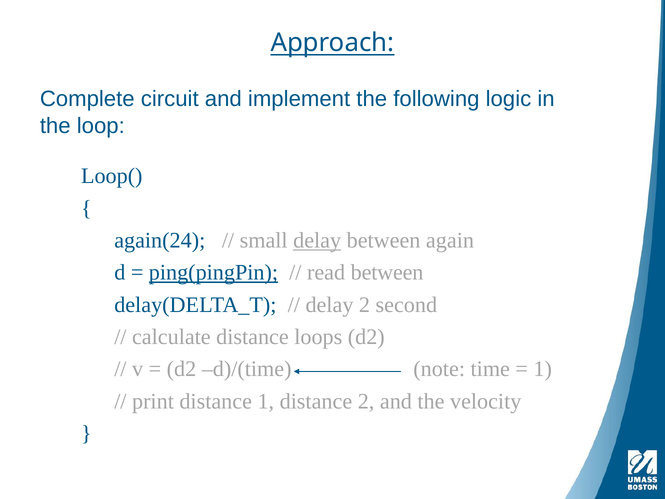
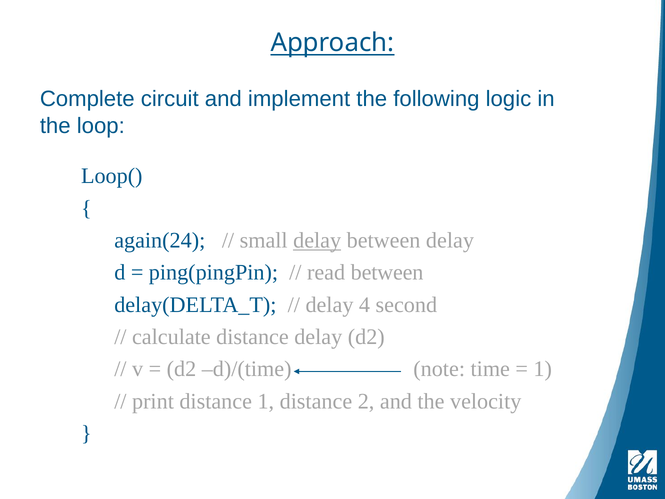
between again: again -> delay
ping(pingPin underline: present -> none
delay 2: 2 -> 4
distance loops: loops -> delay
